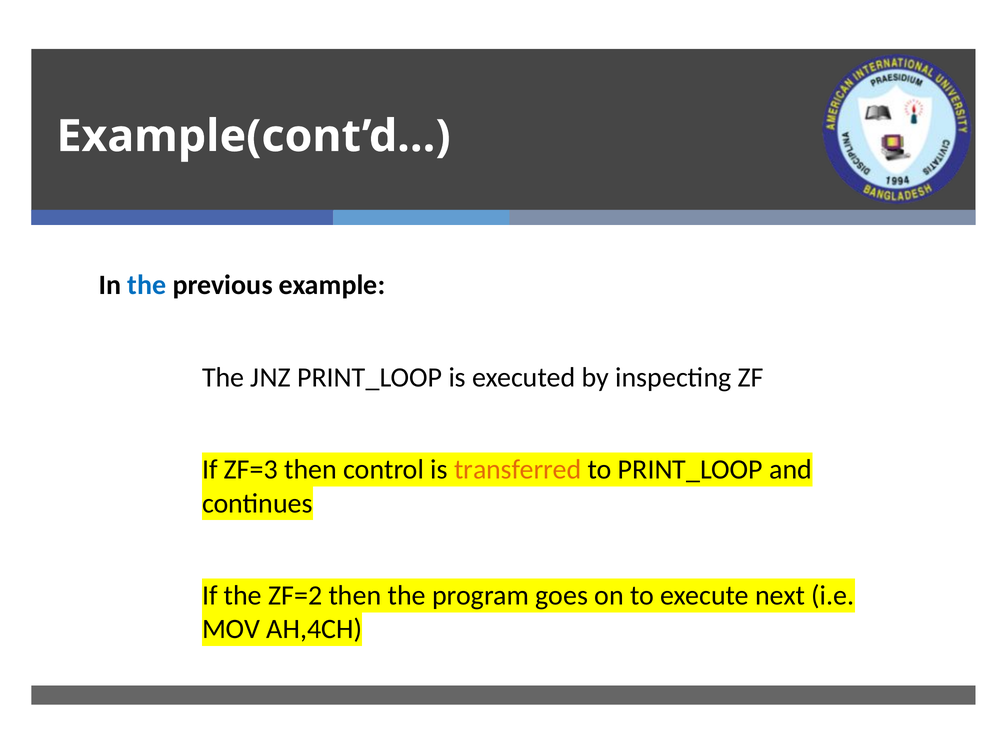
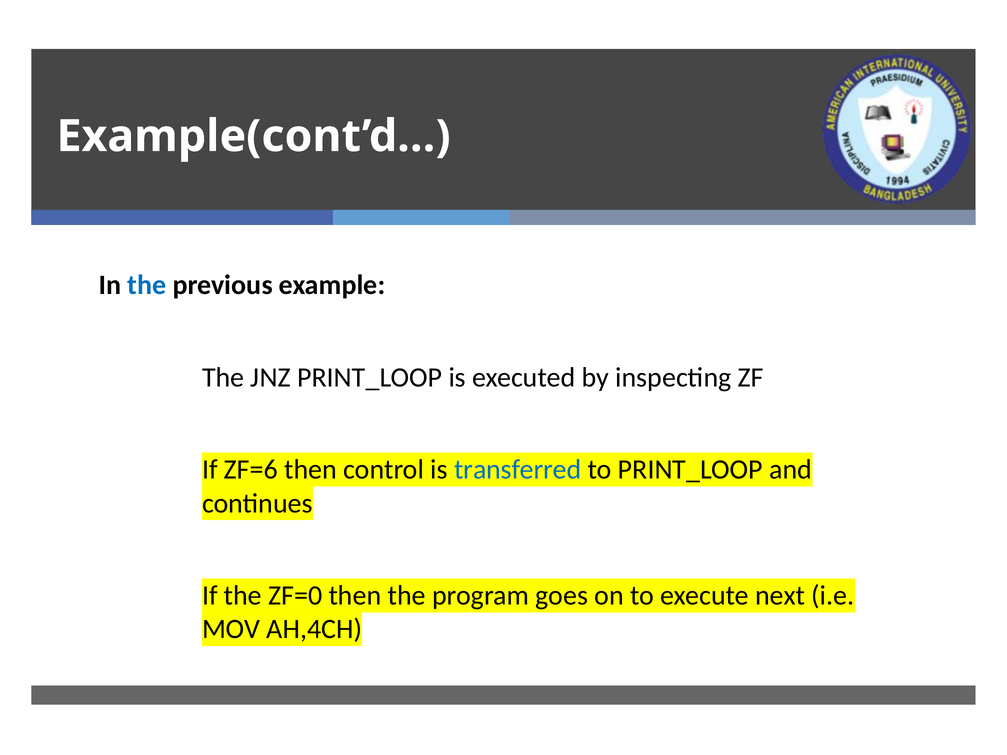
ZF=3: ZF=3 -> ZF=6
transferred colour: orange -> blue
ZF=2: ZF=2 -> ZF=0
